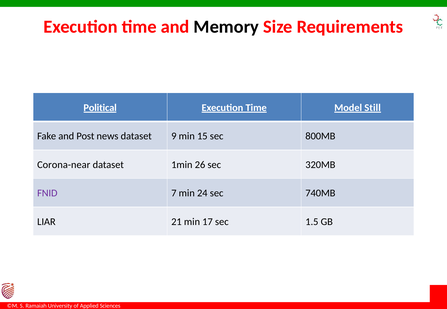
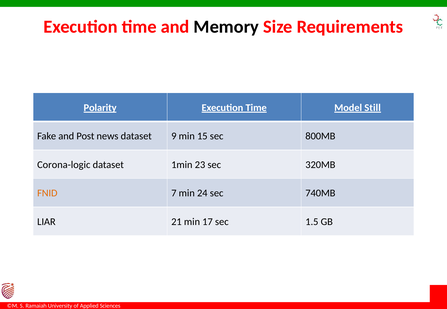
Political: Political -> Polarity
Corona-near: Corona-near -> Corona-logic
26: 26 -> 23
FNID colour: purple -> orange
